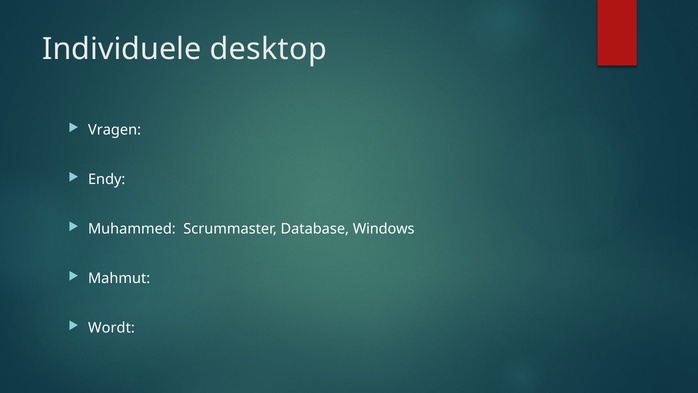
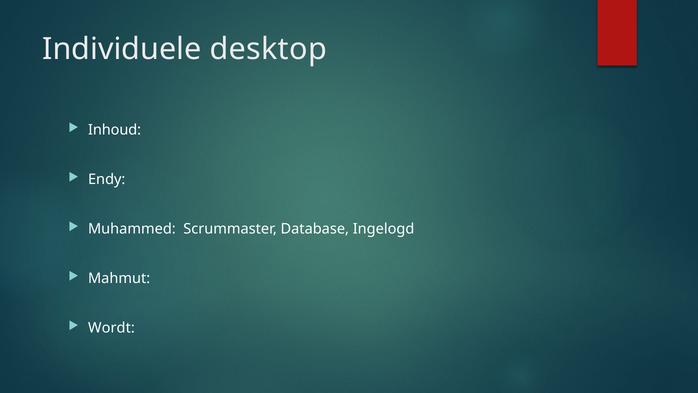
Vragen: Vragen -> Inhoud
Windows: Windows -> Ingelogd
